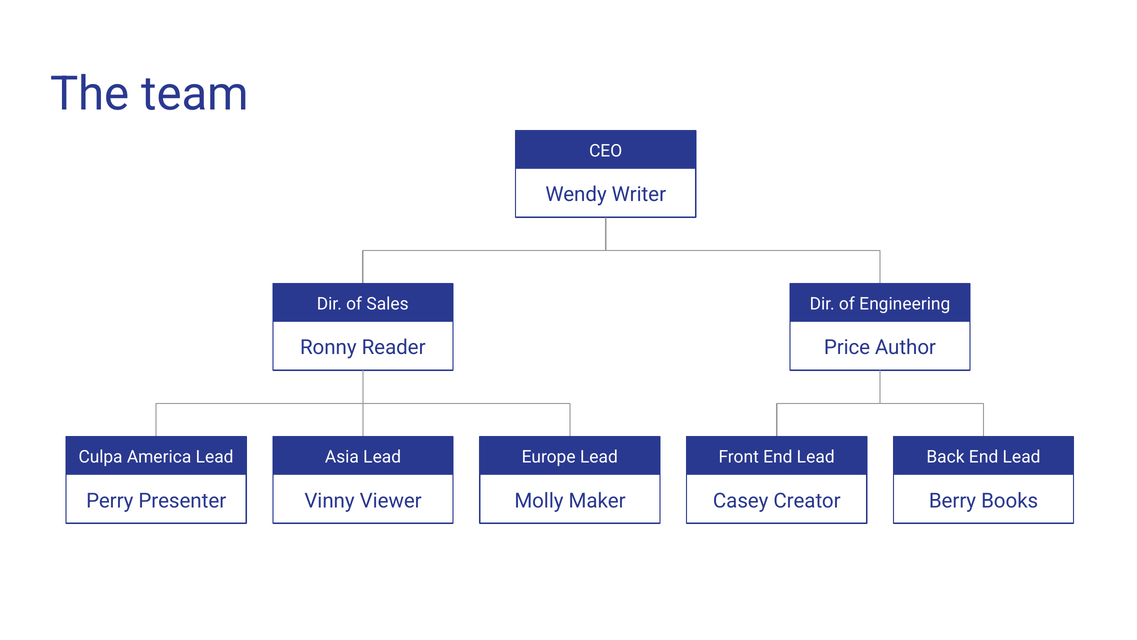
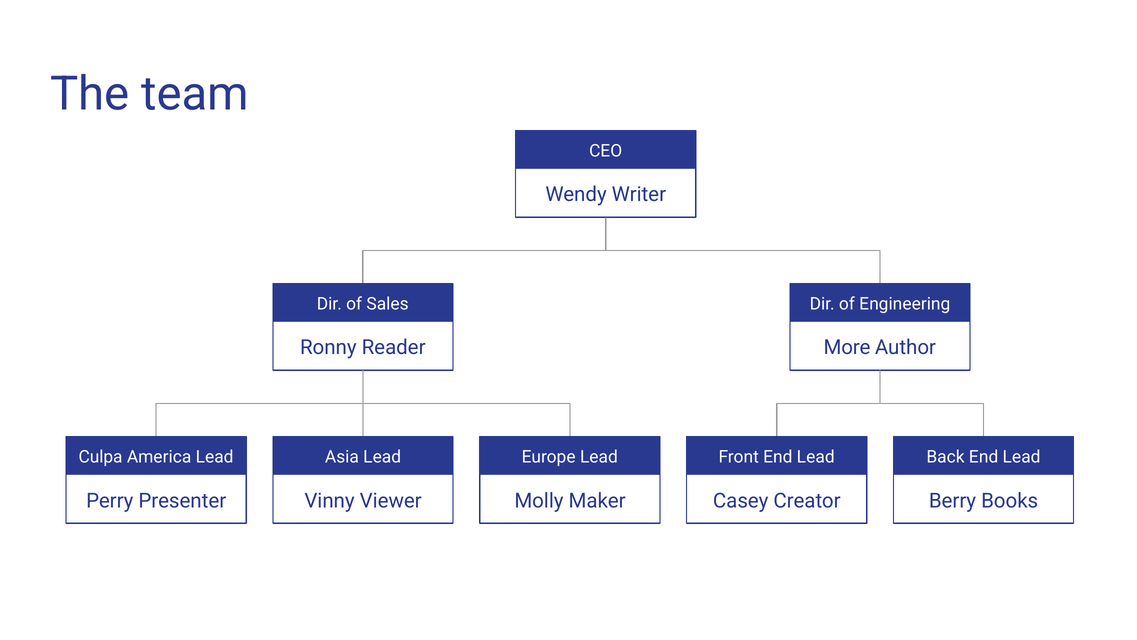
Price: Price -> More
